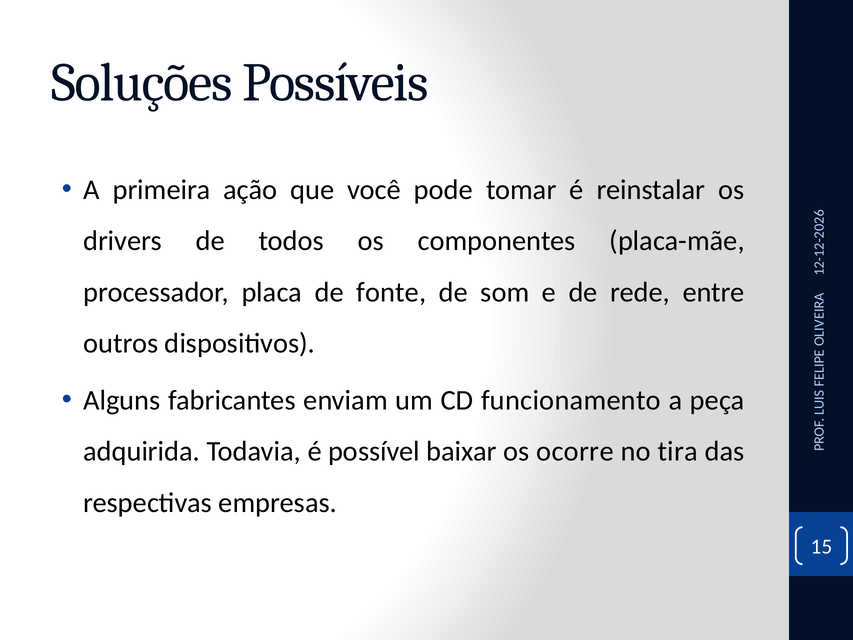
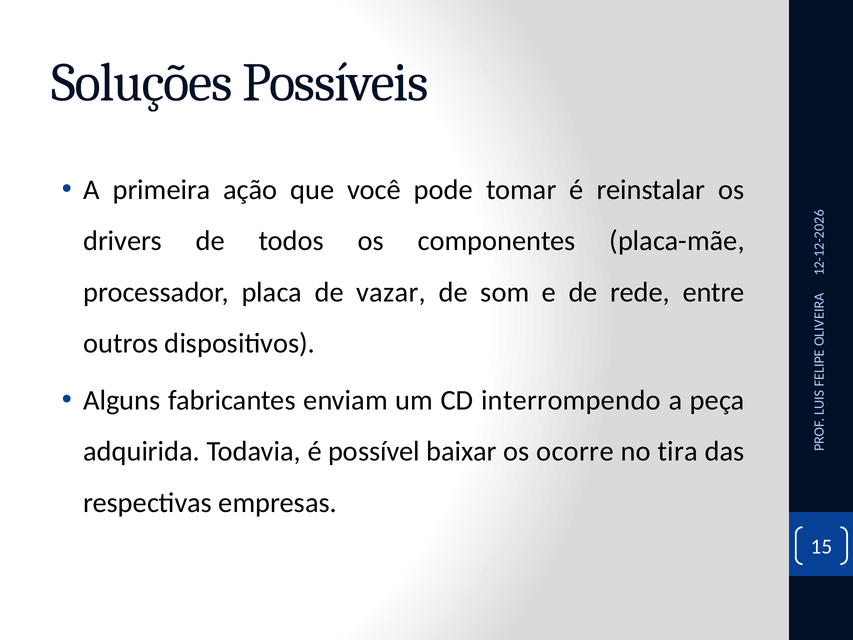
fonte: fonte -> vazar
funcionamento: funcionamento -> interrompendo
